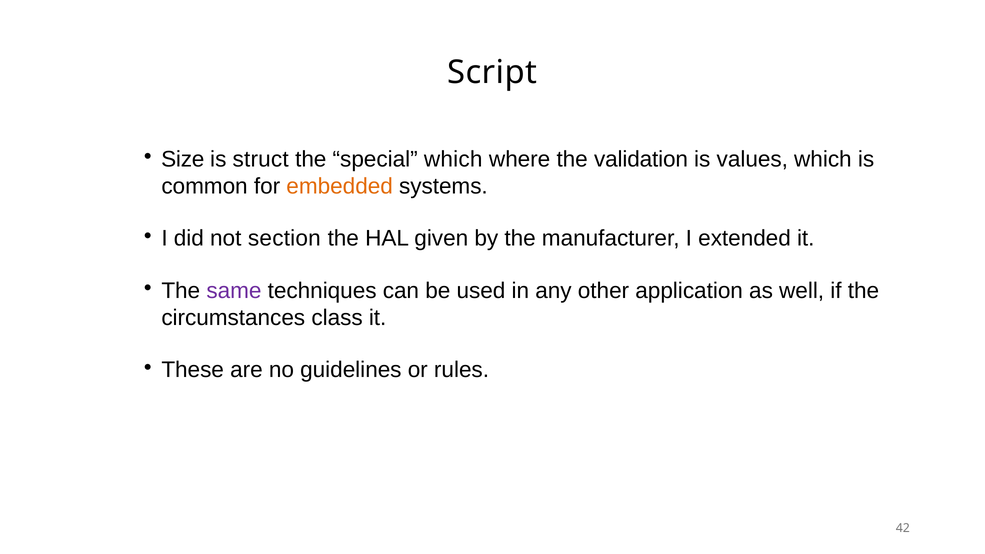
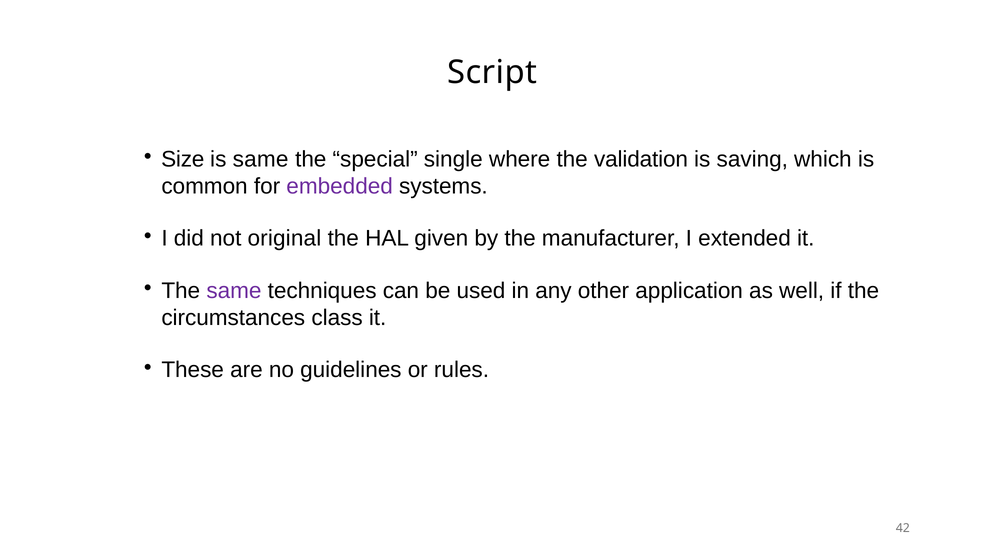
is struct: struct -> same
special which: which -> single
values: values -> saving
embedded colour: orange -> purple
section: section -> original
